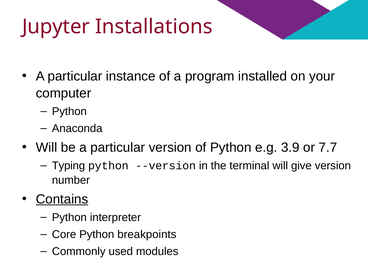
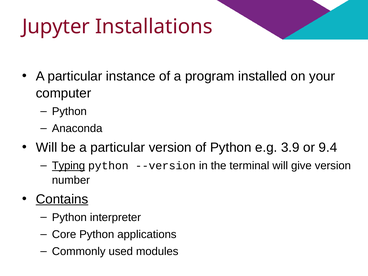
7.7: 7.7 -> 9.4
Typing underline: none -> present
breakpoints: breakpoints -> applications
